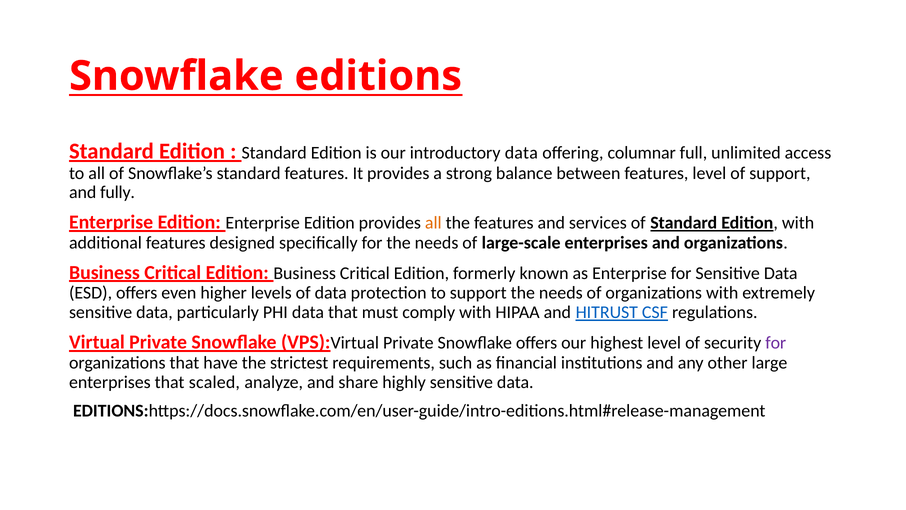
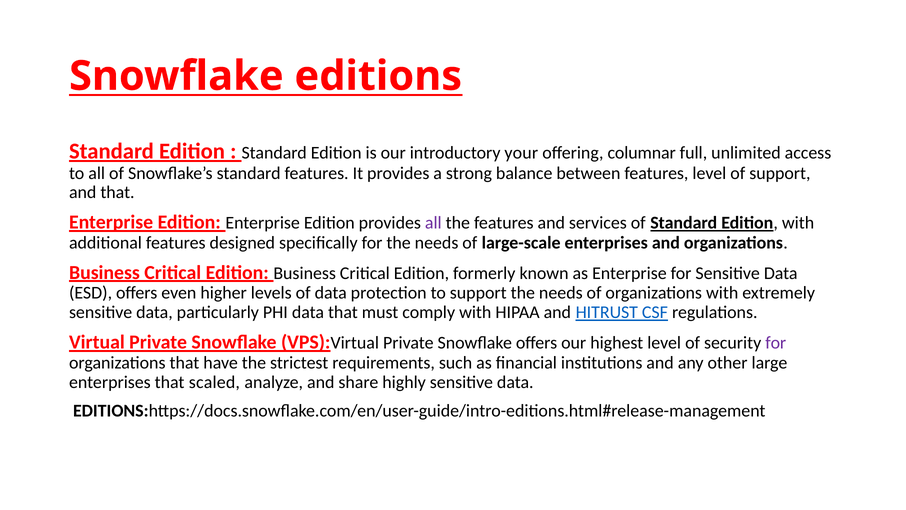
introductory data: data -> your
and fully: fully -> that
all at (433, 223) colour: orange -> purple
